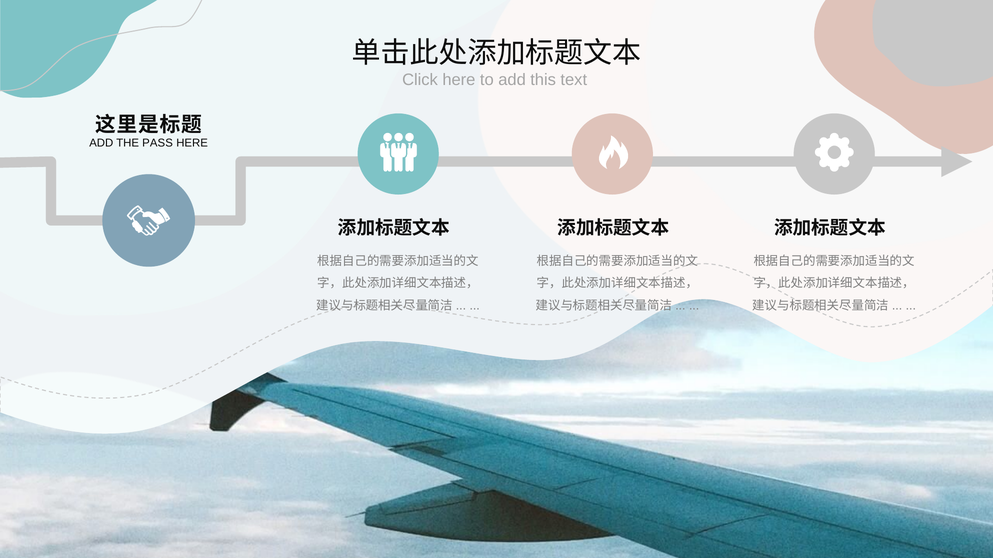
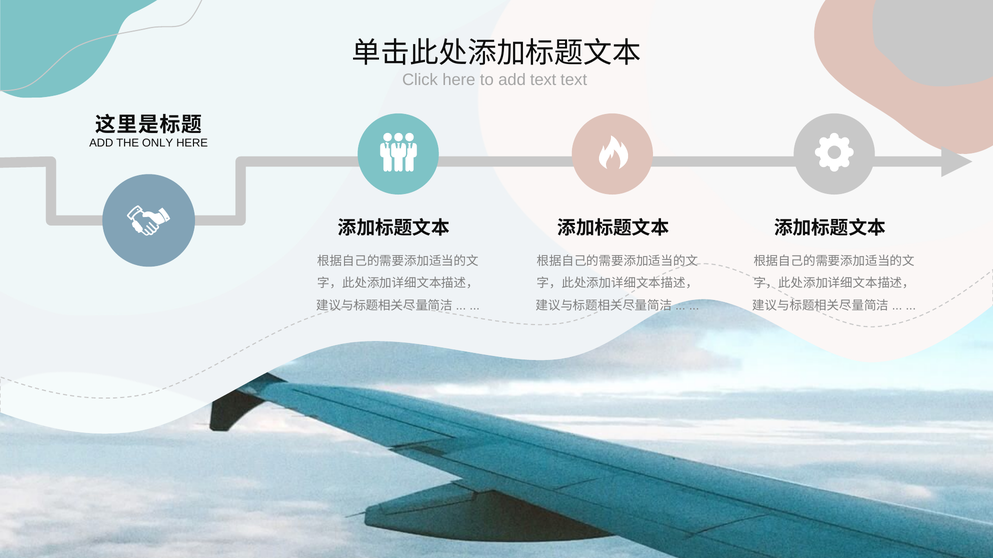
add this: this -> text
PASS: PASS -> ONLY
